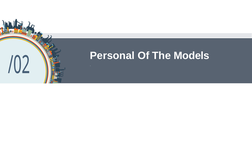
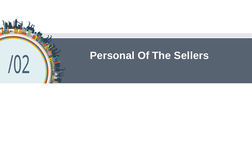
Models: Models -> Sellers
